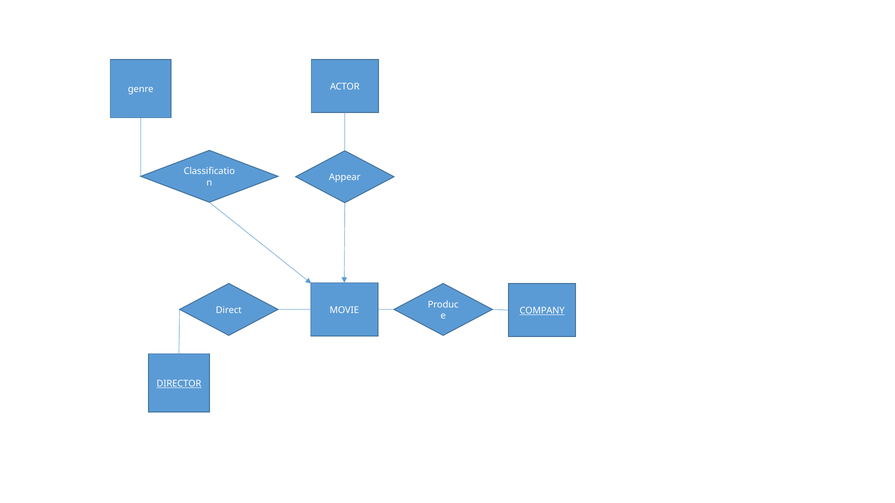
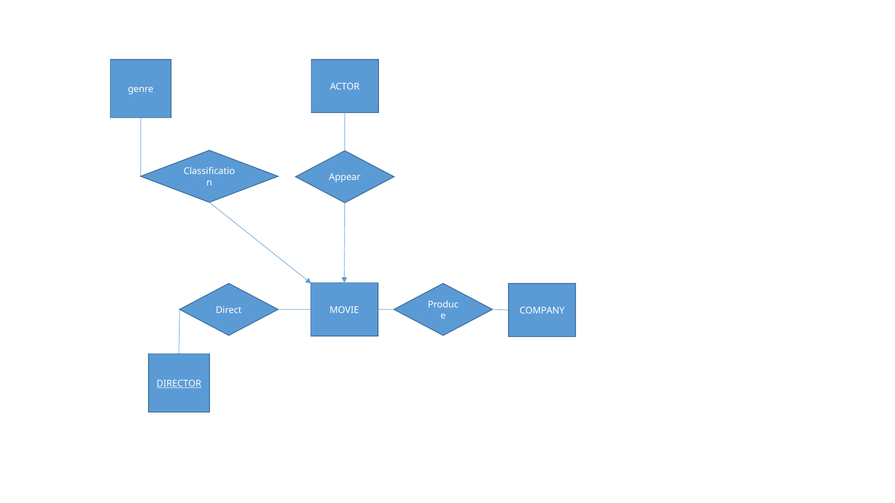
COMPANY underline: present -> none
